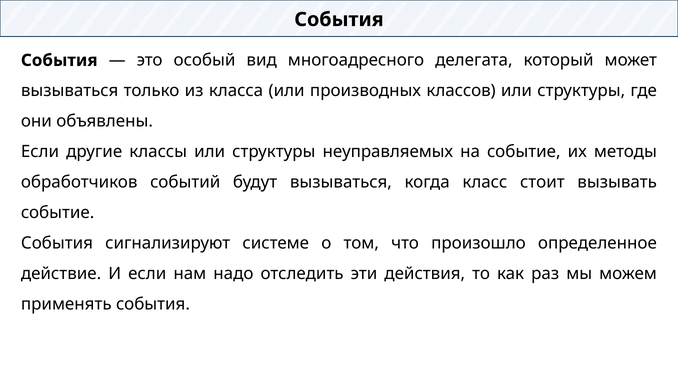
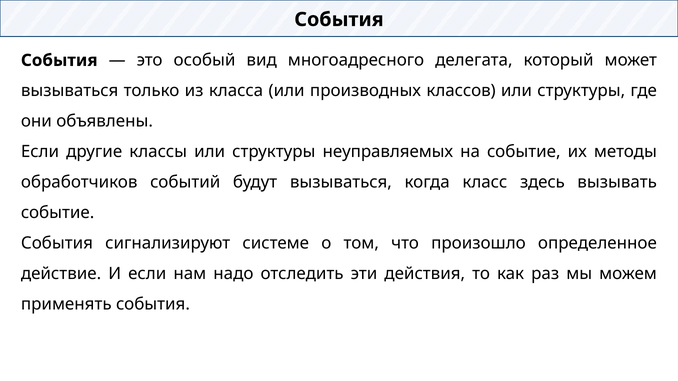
стоит: стоит -> здесь
